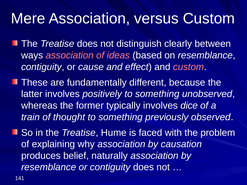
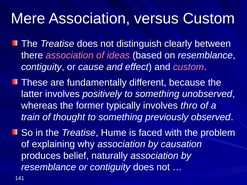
ways: ways -> there
dice: dice -> thro
